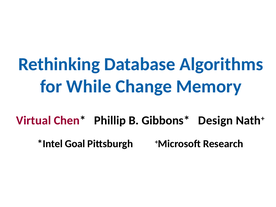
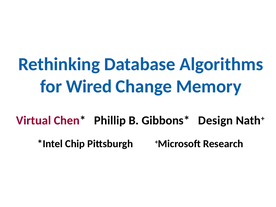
While: While -> Wired
Goal: Goal -> Chip
